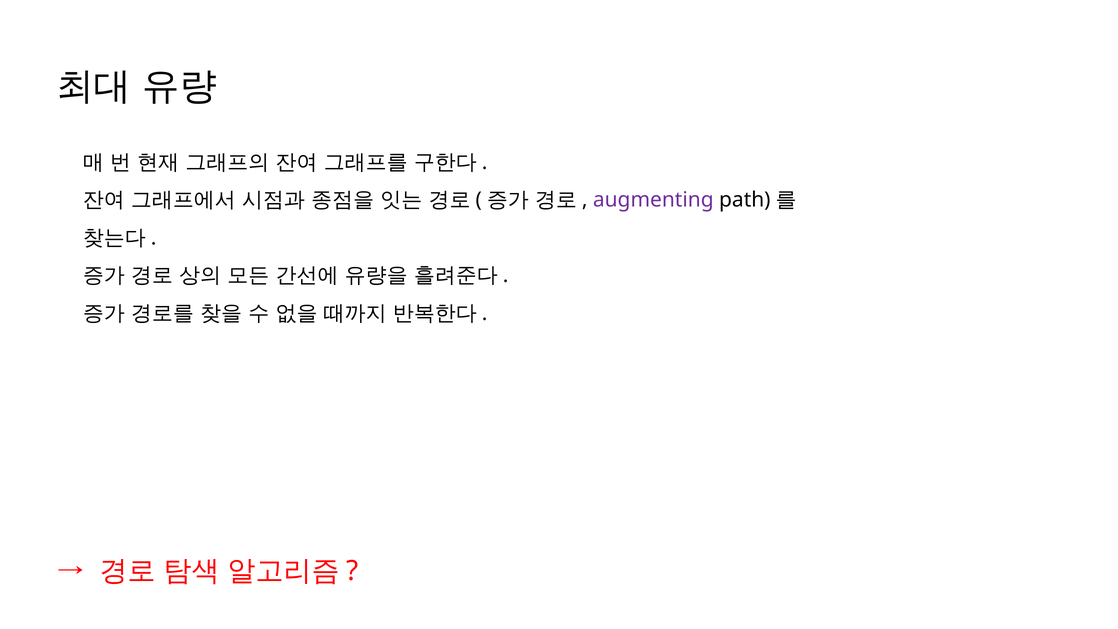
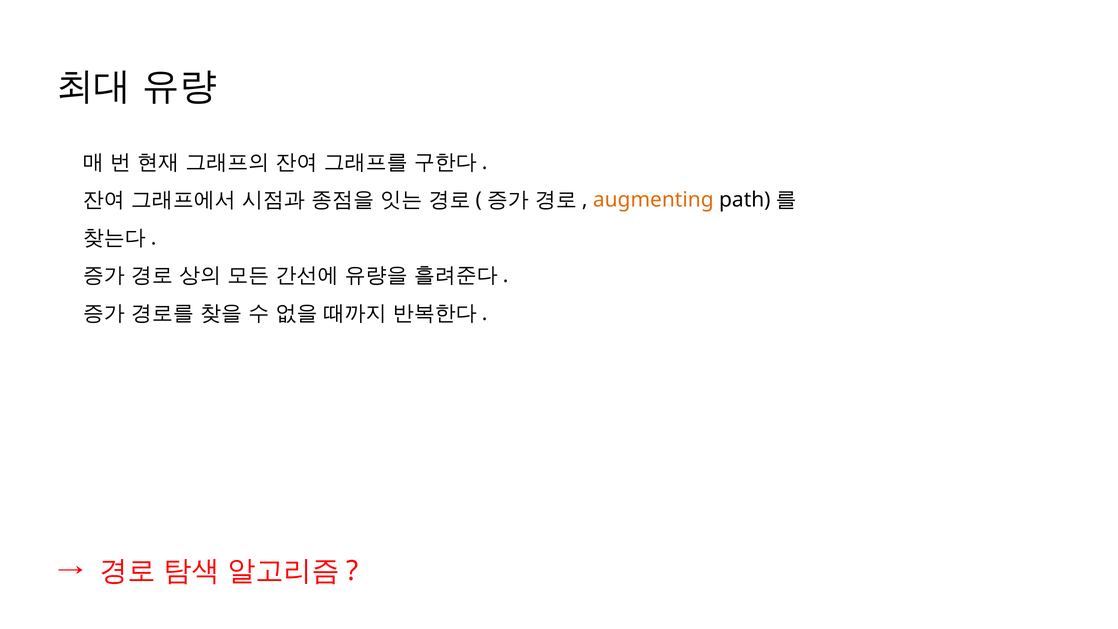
augmenting colour: purple -> orange
